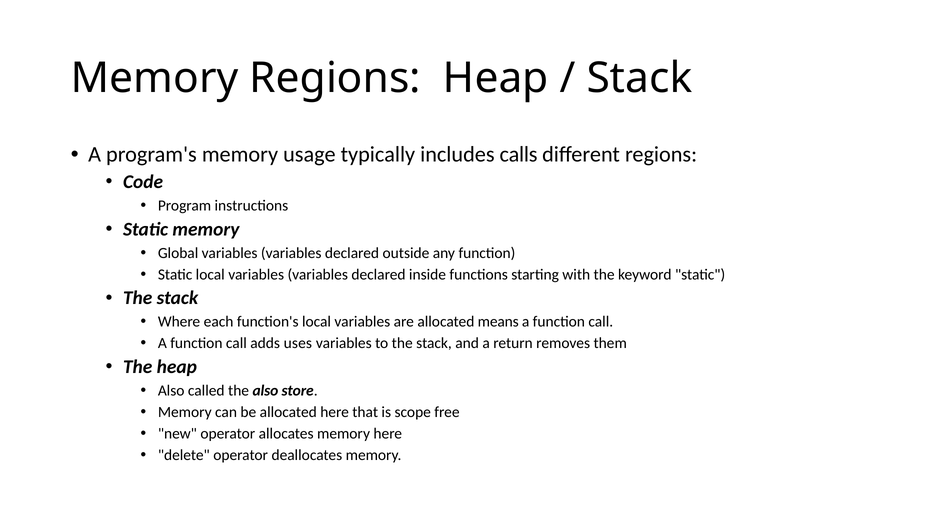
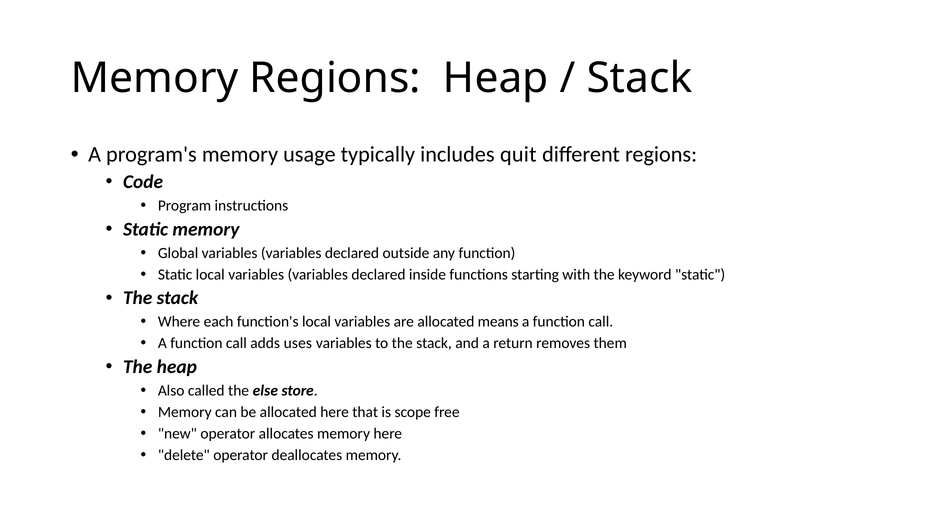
calls: calls -> quit
the also: also -> else
